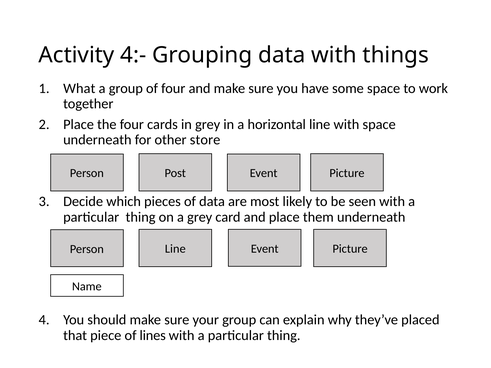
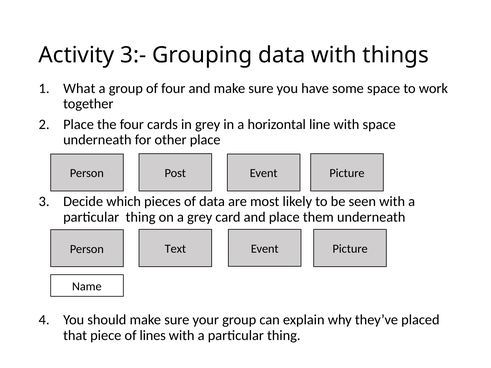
4:-: 4:- -> 3:-
other store: store -> place
Line at (175, 249): Line -> Text
